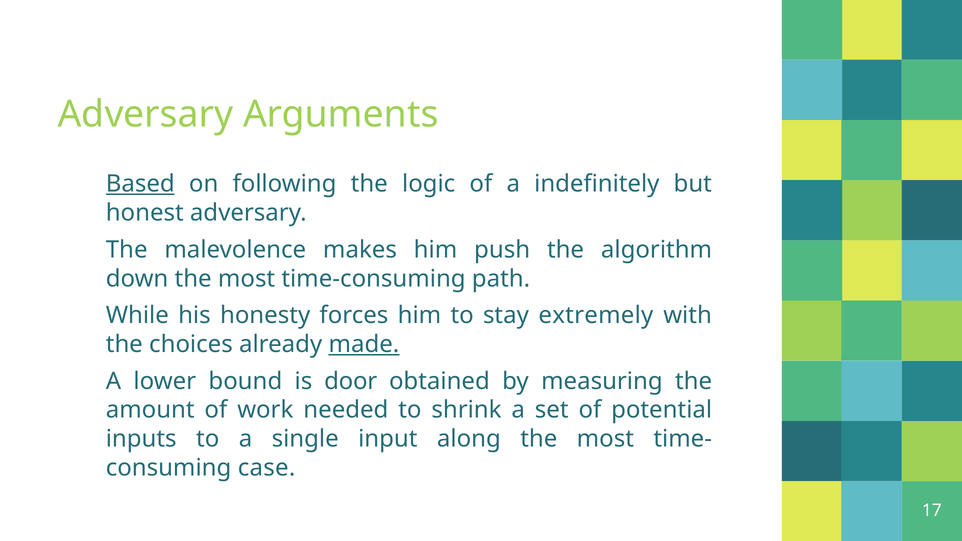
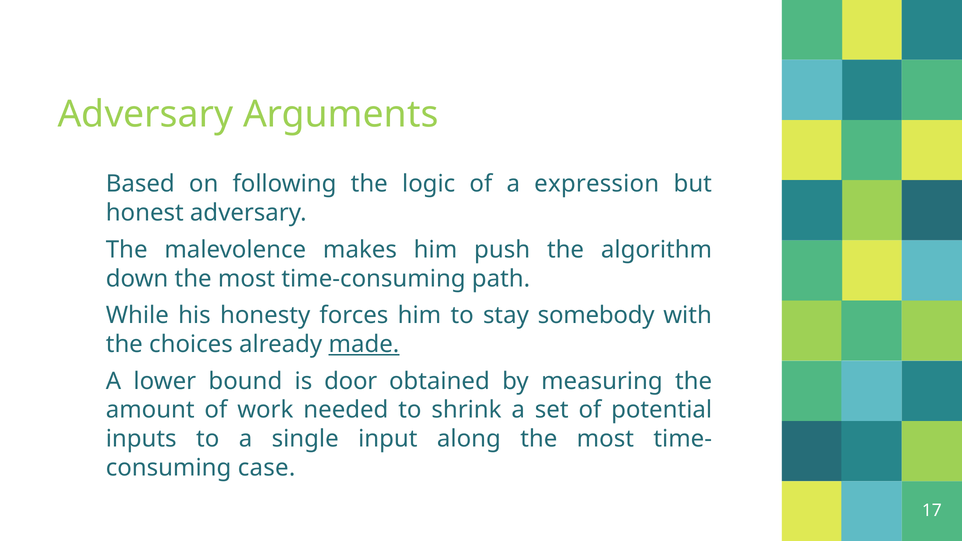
Based underline: present -> none
indefinitely: indefinitely -> expression
extremely: extremely -> somebody
